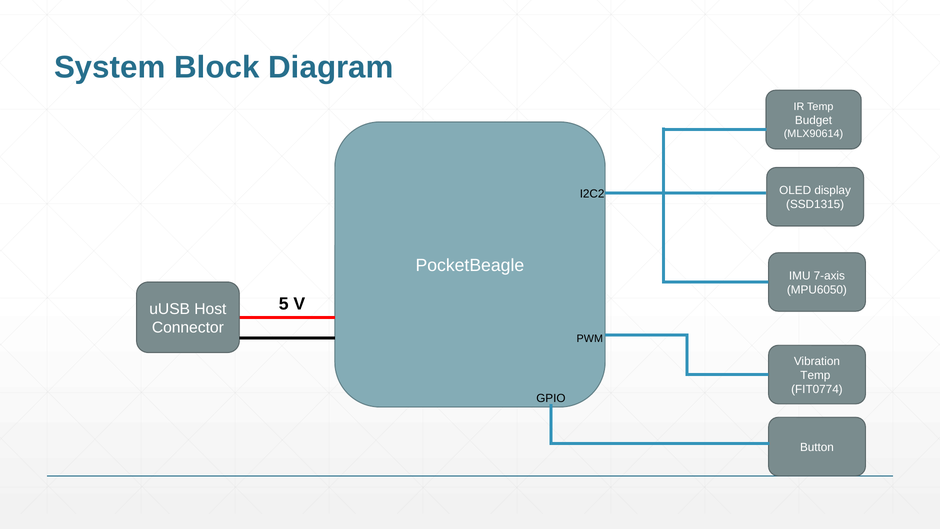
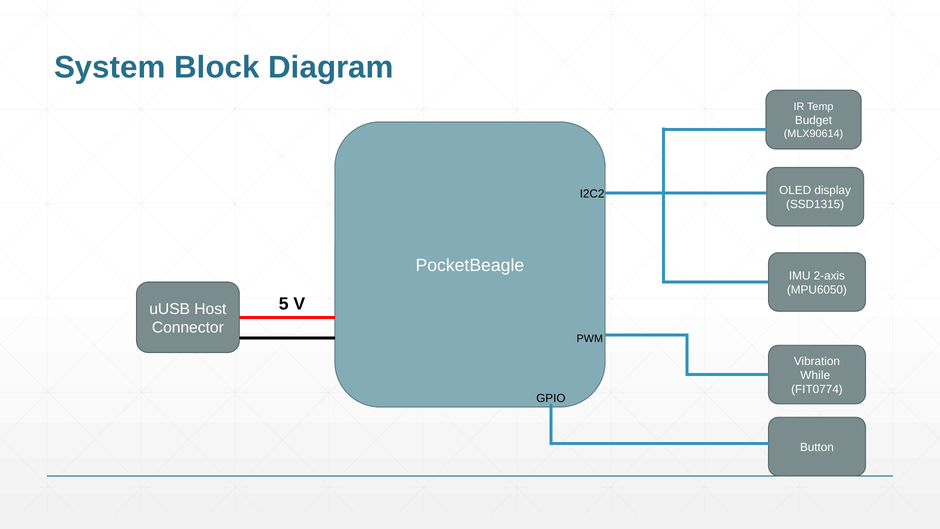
7-axis: 7-axis -> 2-axis
Temp at (815, 375): Temp -> While
